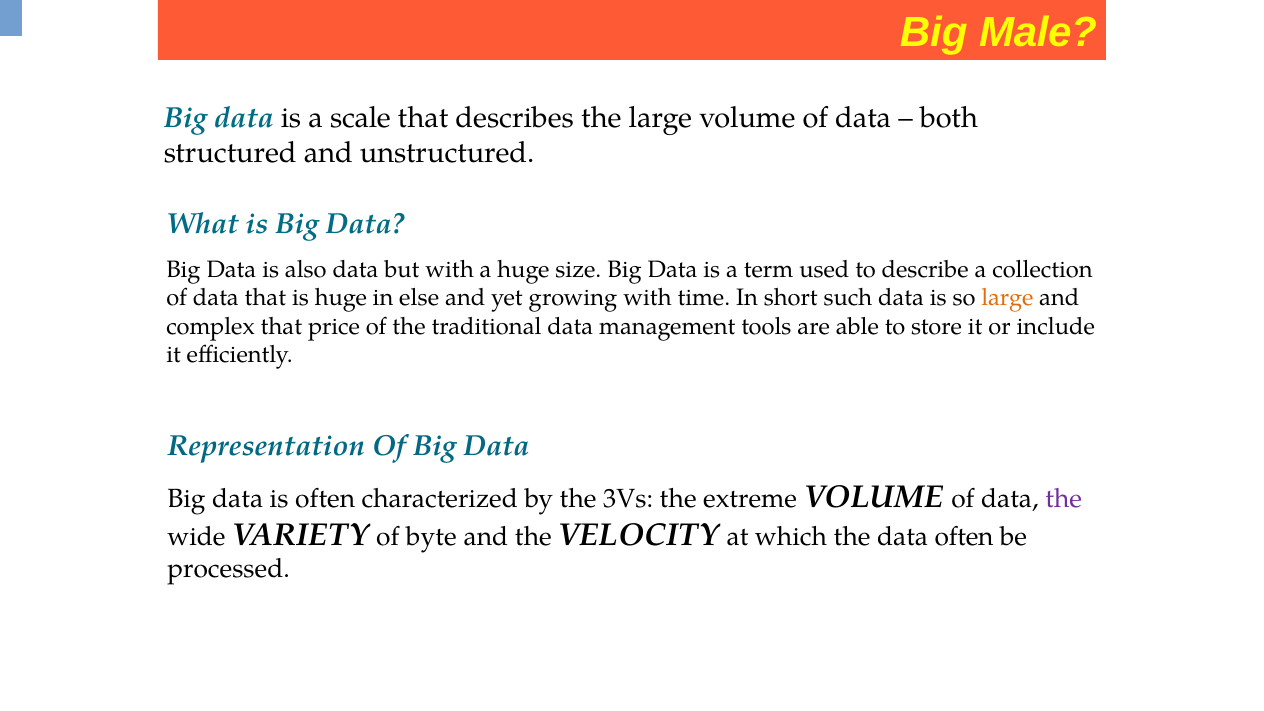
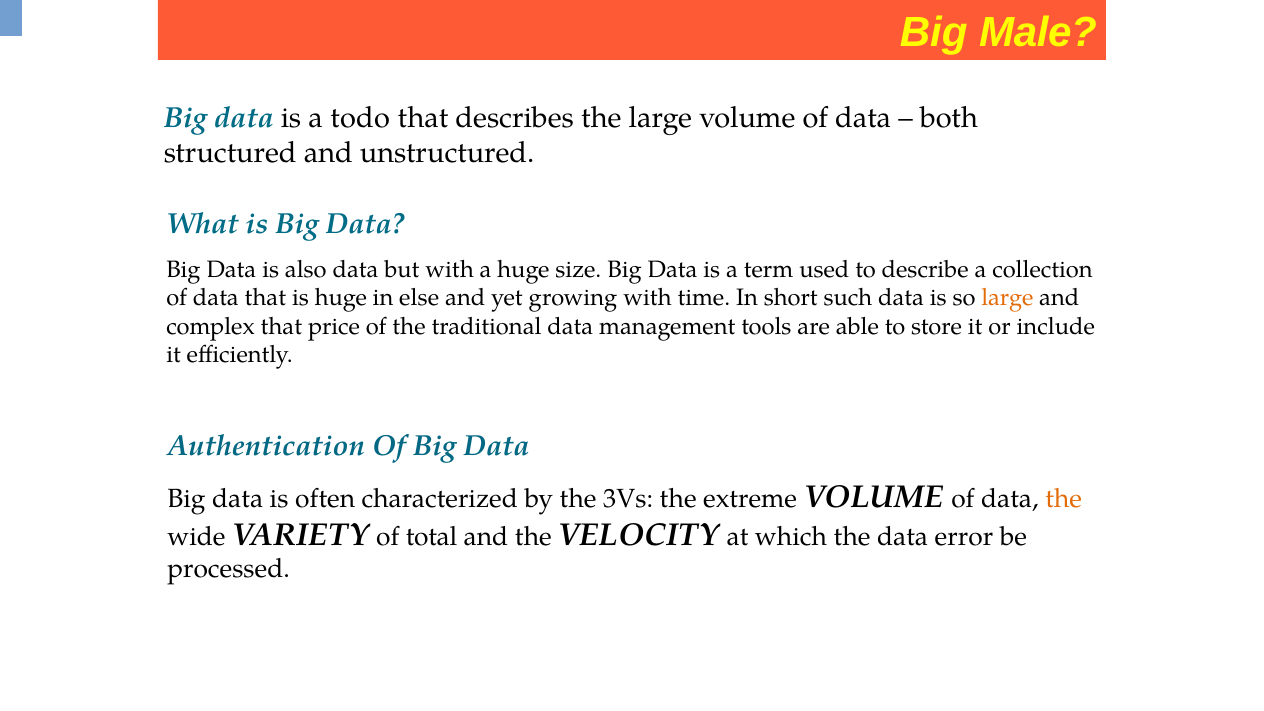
scale: scale -> todo
Representation: Representation -> Authentication
the at (1064, 499) colour: purple -> orange
byte: byte -> total
data often: often -> error
